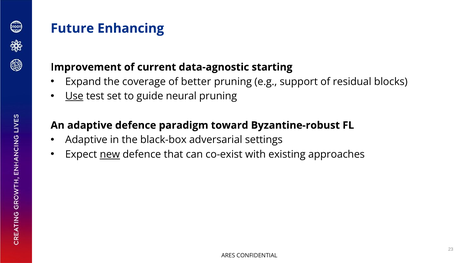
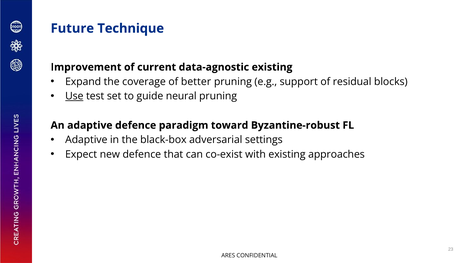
Enhancing: Enhancing -> Technique
data-agnostic starting: starting -> existing
new underline: present -> none
